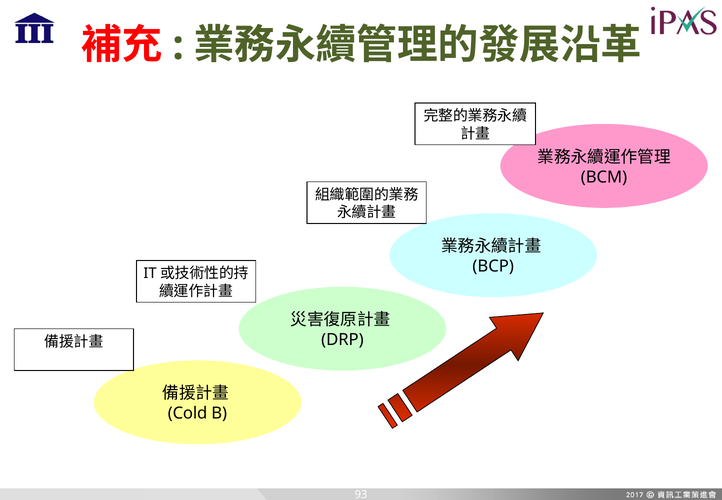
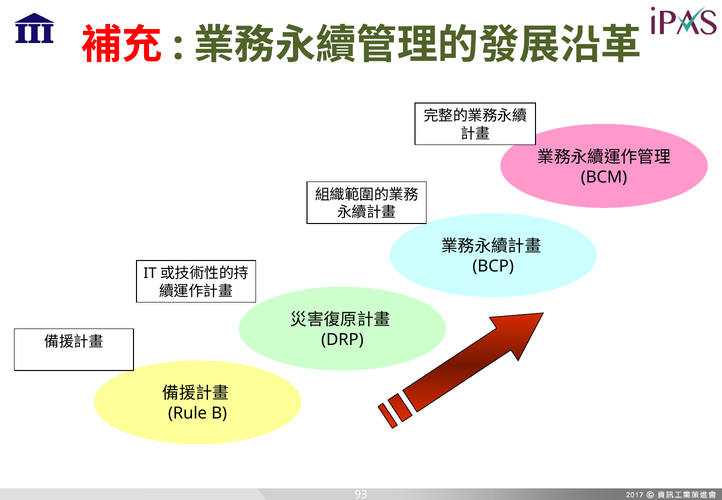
Cold: Cold -> Rule
